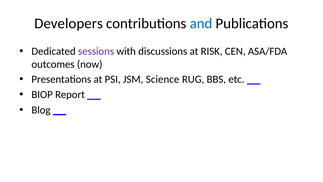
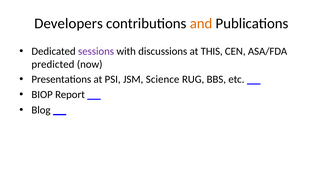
and colour: blue -> orange
RISK: RISK -> THIS
outcomes: outcomes -> predicted
